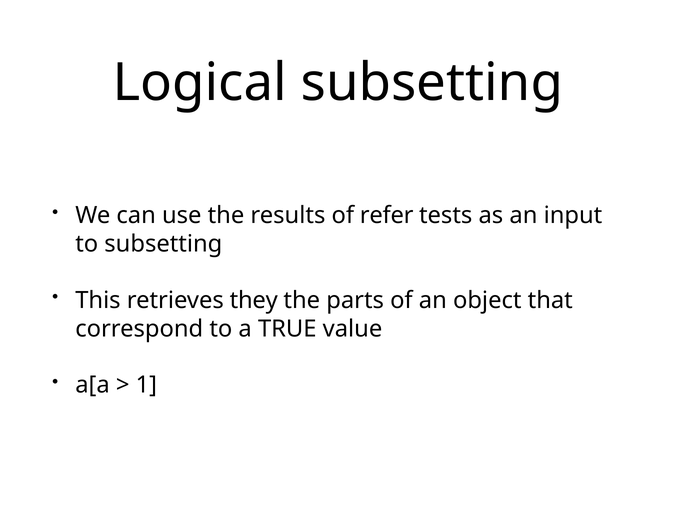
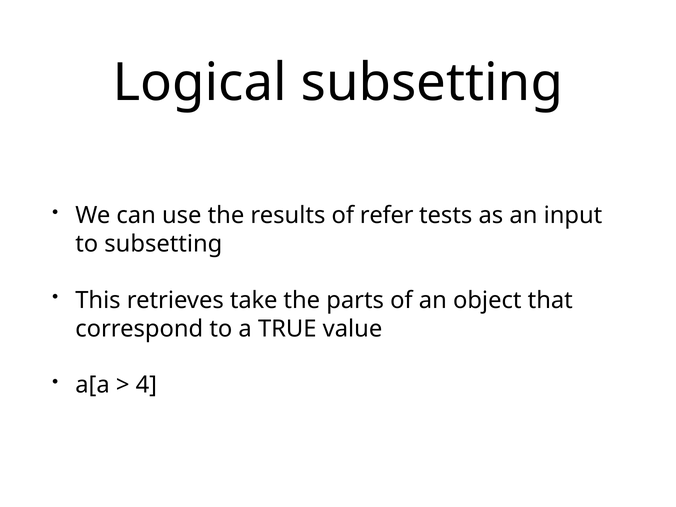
they: they -> take
1: 1 -> 4
